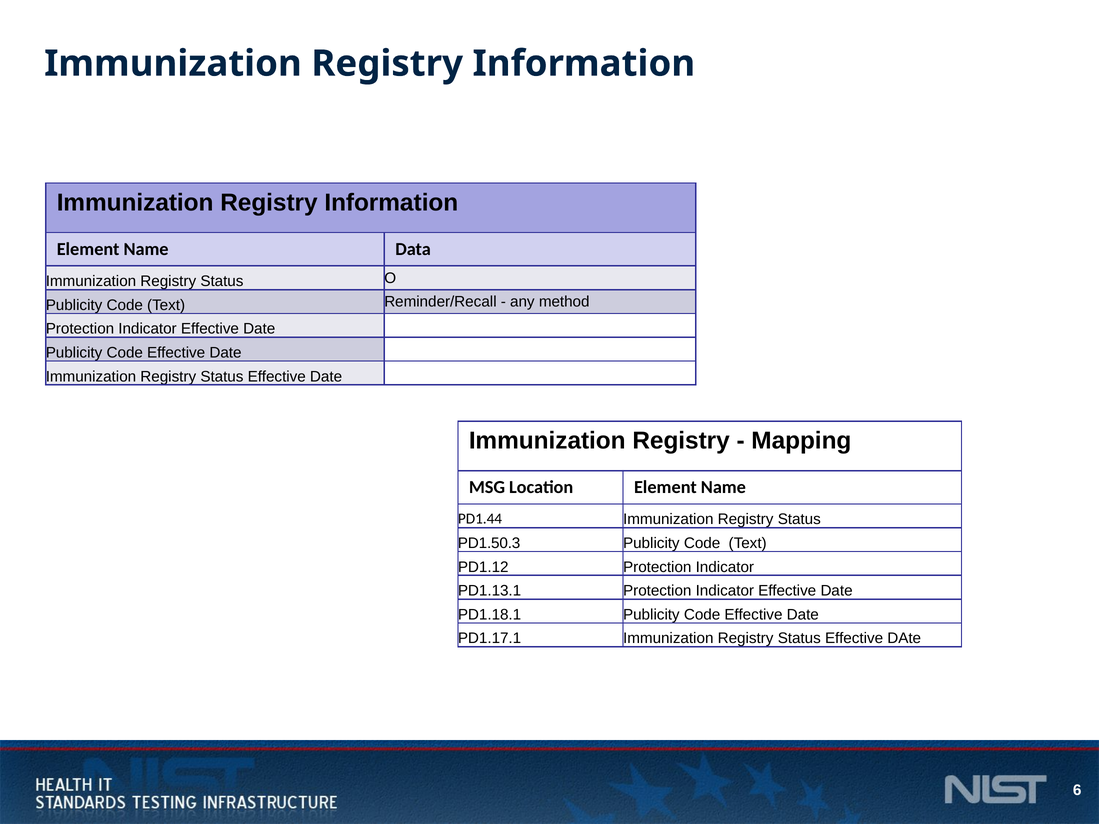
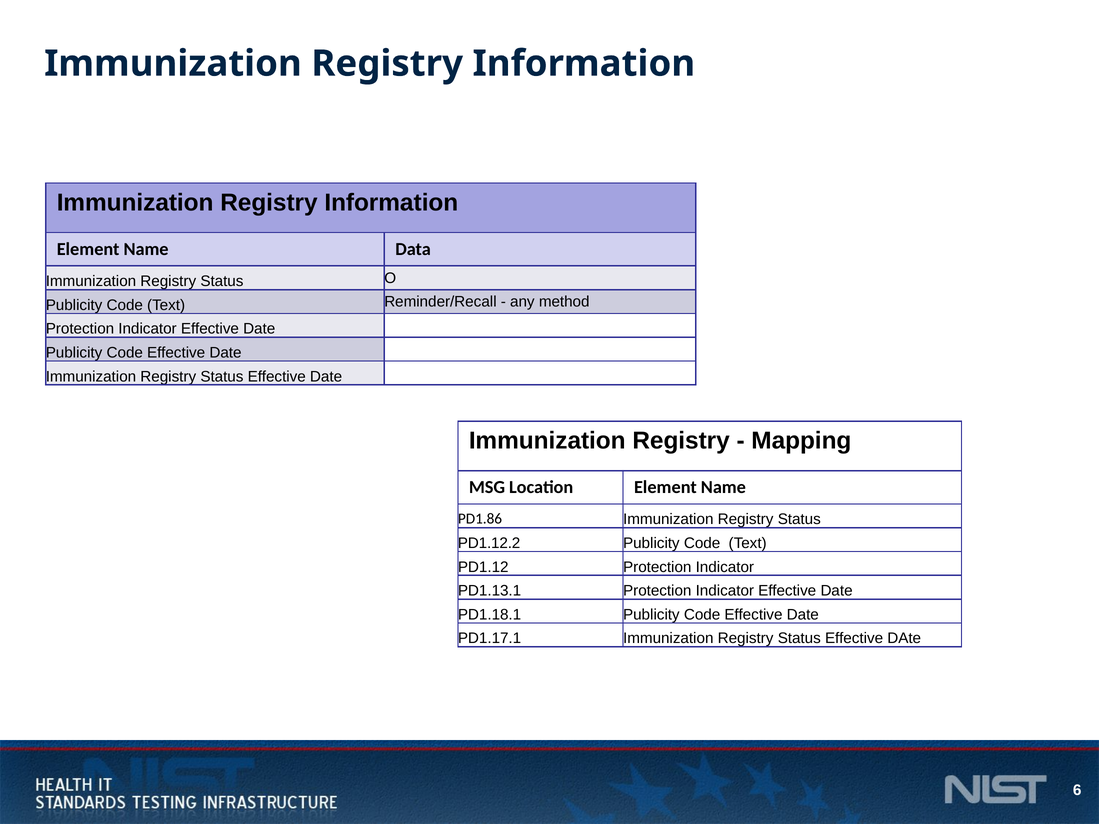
PD1.44: PD1.44 -> PD1.86
PD1.50.3: PD1.50.3 -> PD1.12.2
